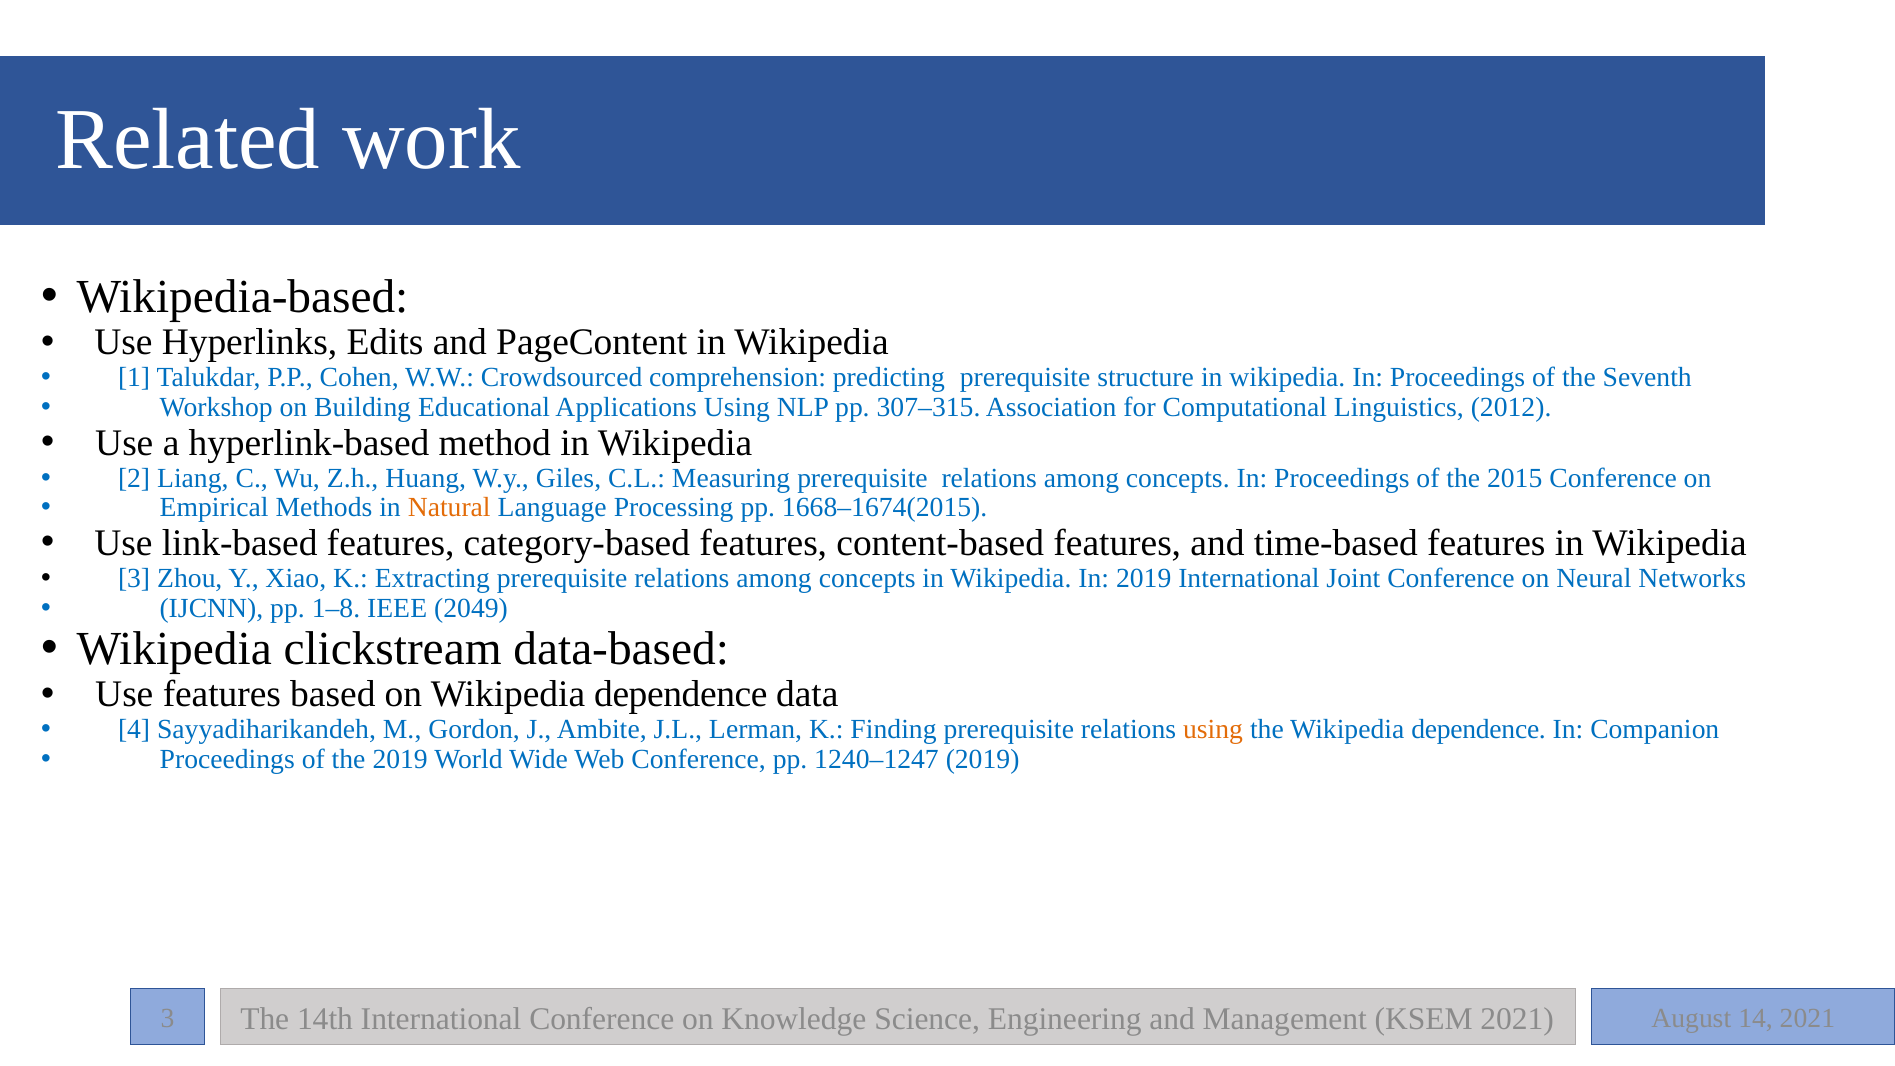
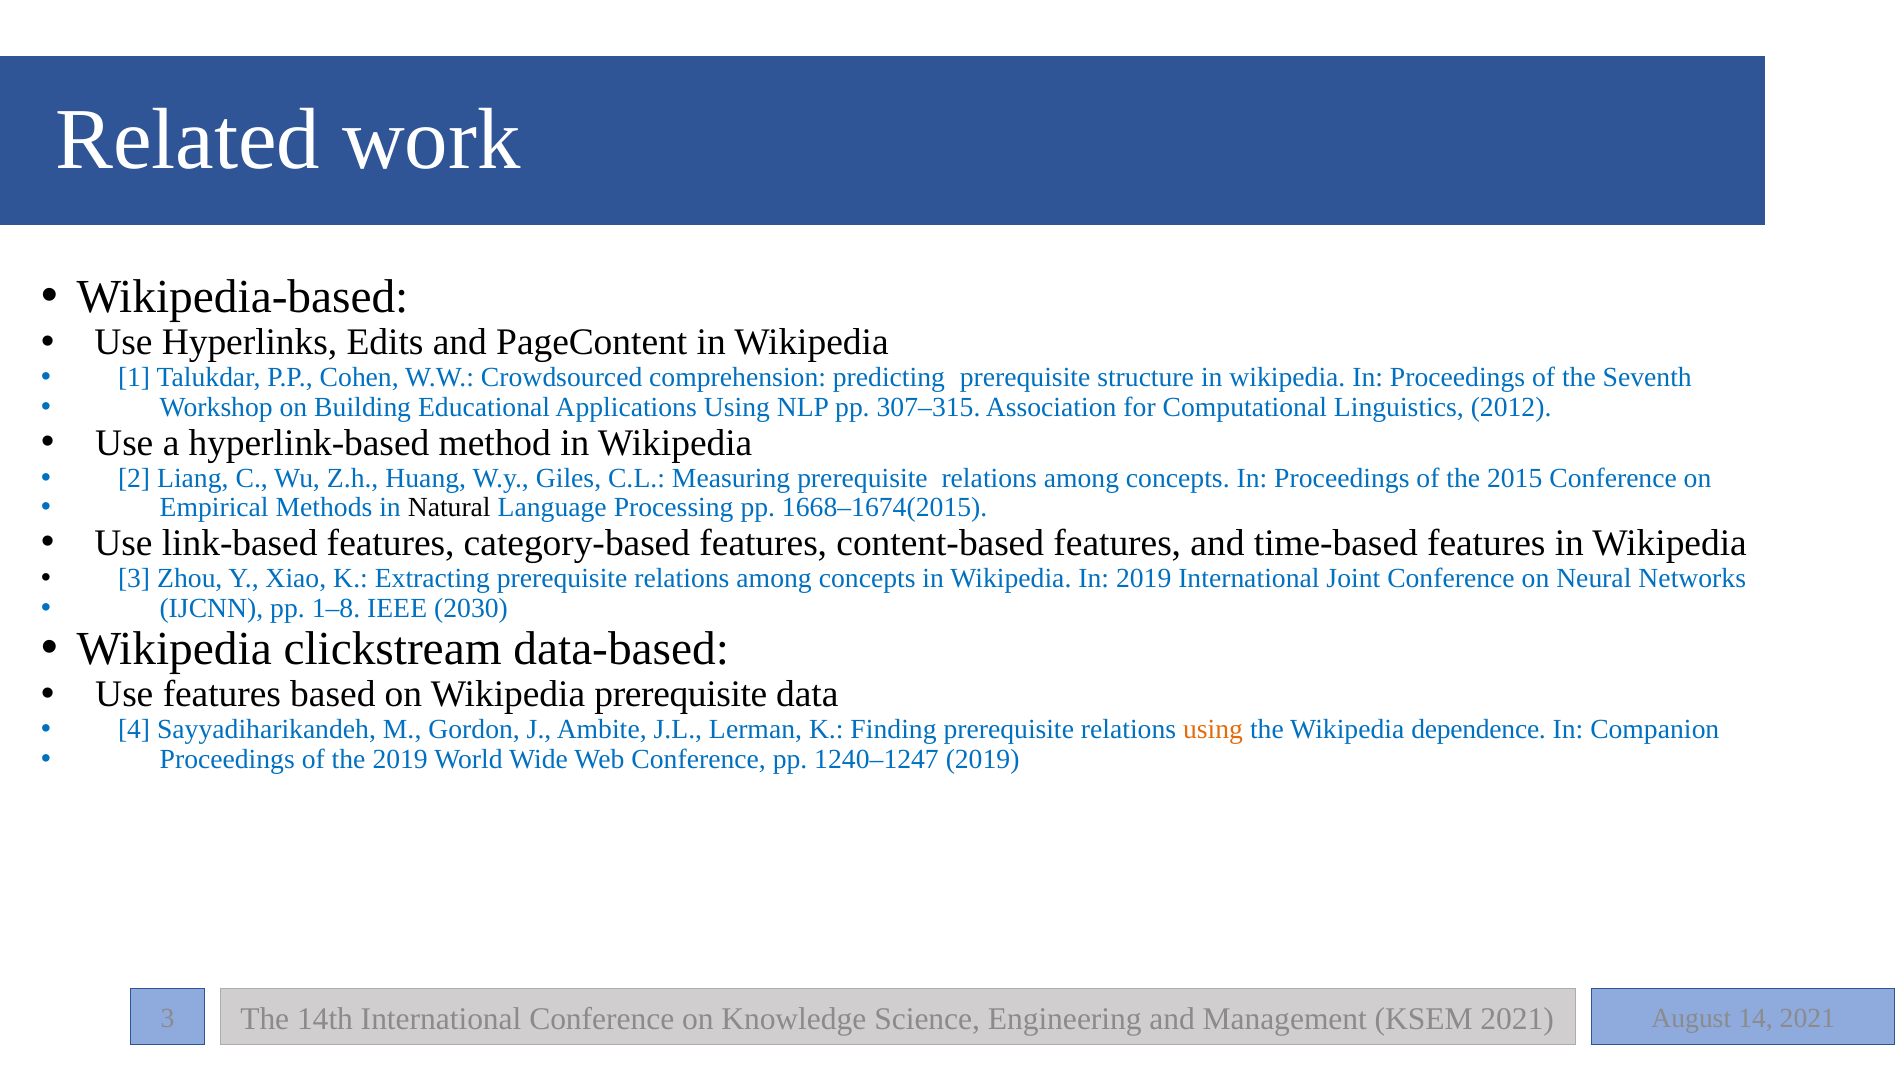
Natural colour: orange -> black
2049: 2049 -> 2030
on Wikipedia dependence: dependence -> prerequisite
